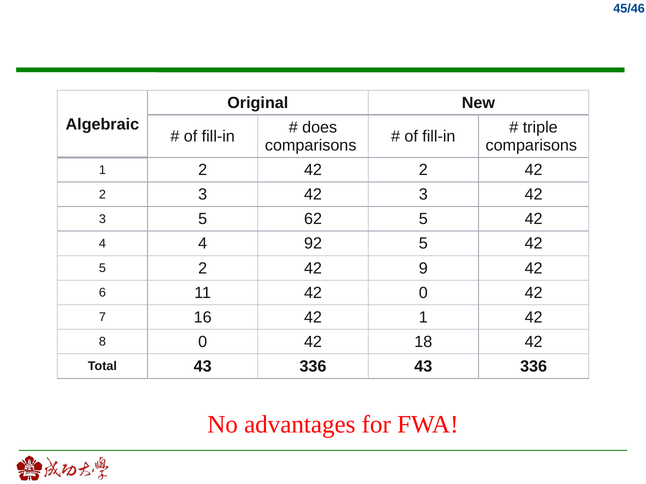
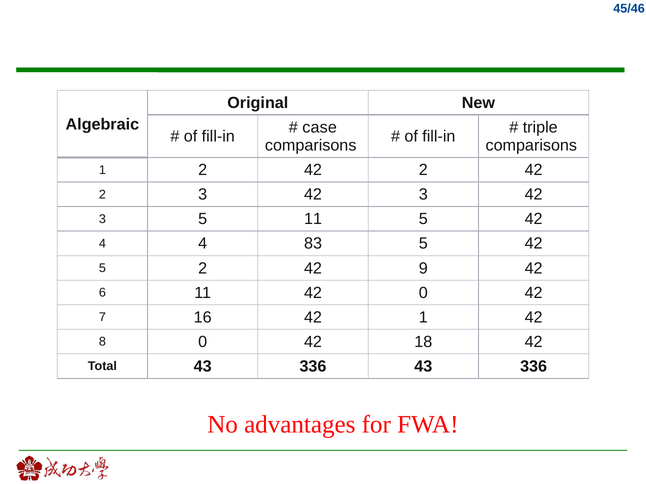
does: does -> case
5 62: 62 -> 11
92: 92 -> 83
